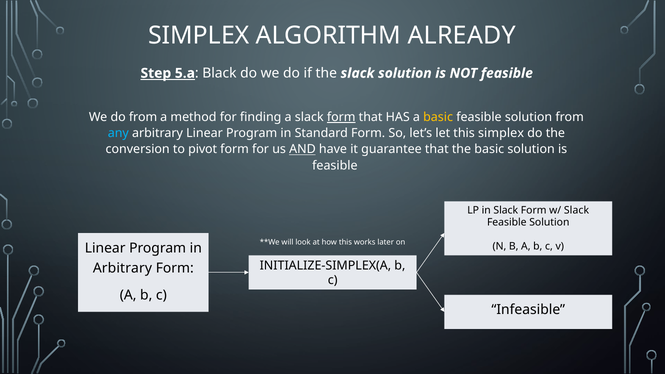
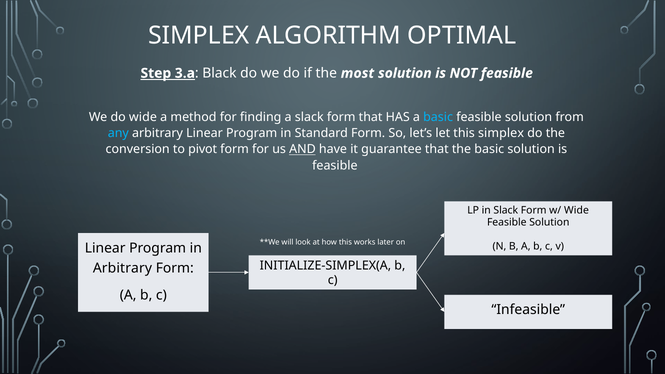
ALREADY: ALREADY -> OPTIMAL
5.a: 5.a -> 3.a
the slack: slack -> most
do from: from -> wide
form at (341, 117) underline: present -> none
basic at (438, 117) colour: yellow -> light blue
w/ Slack: Slack -> Wide
